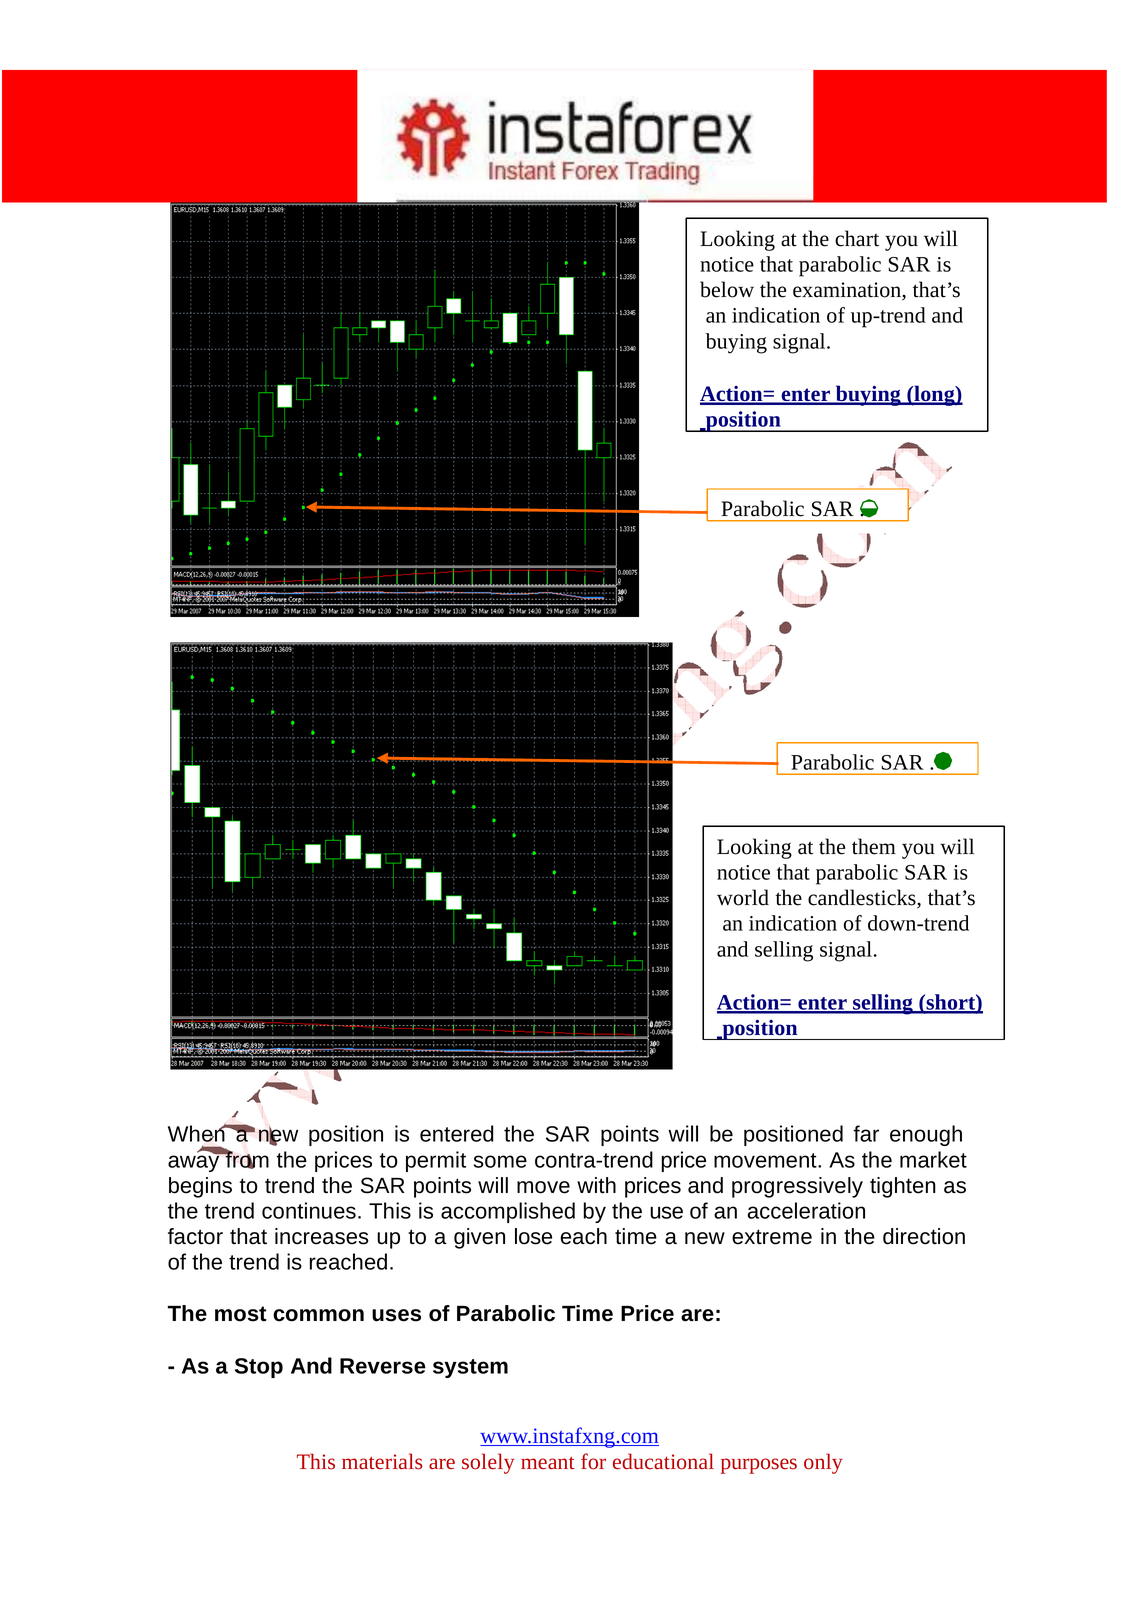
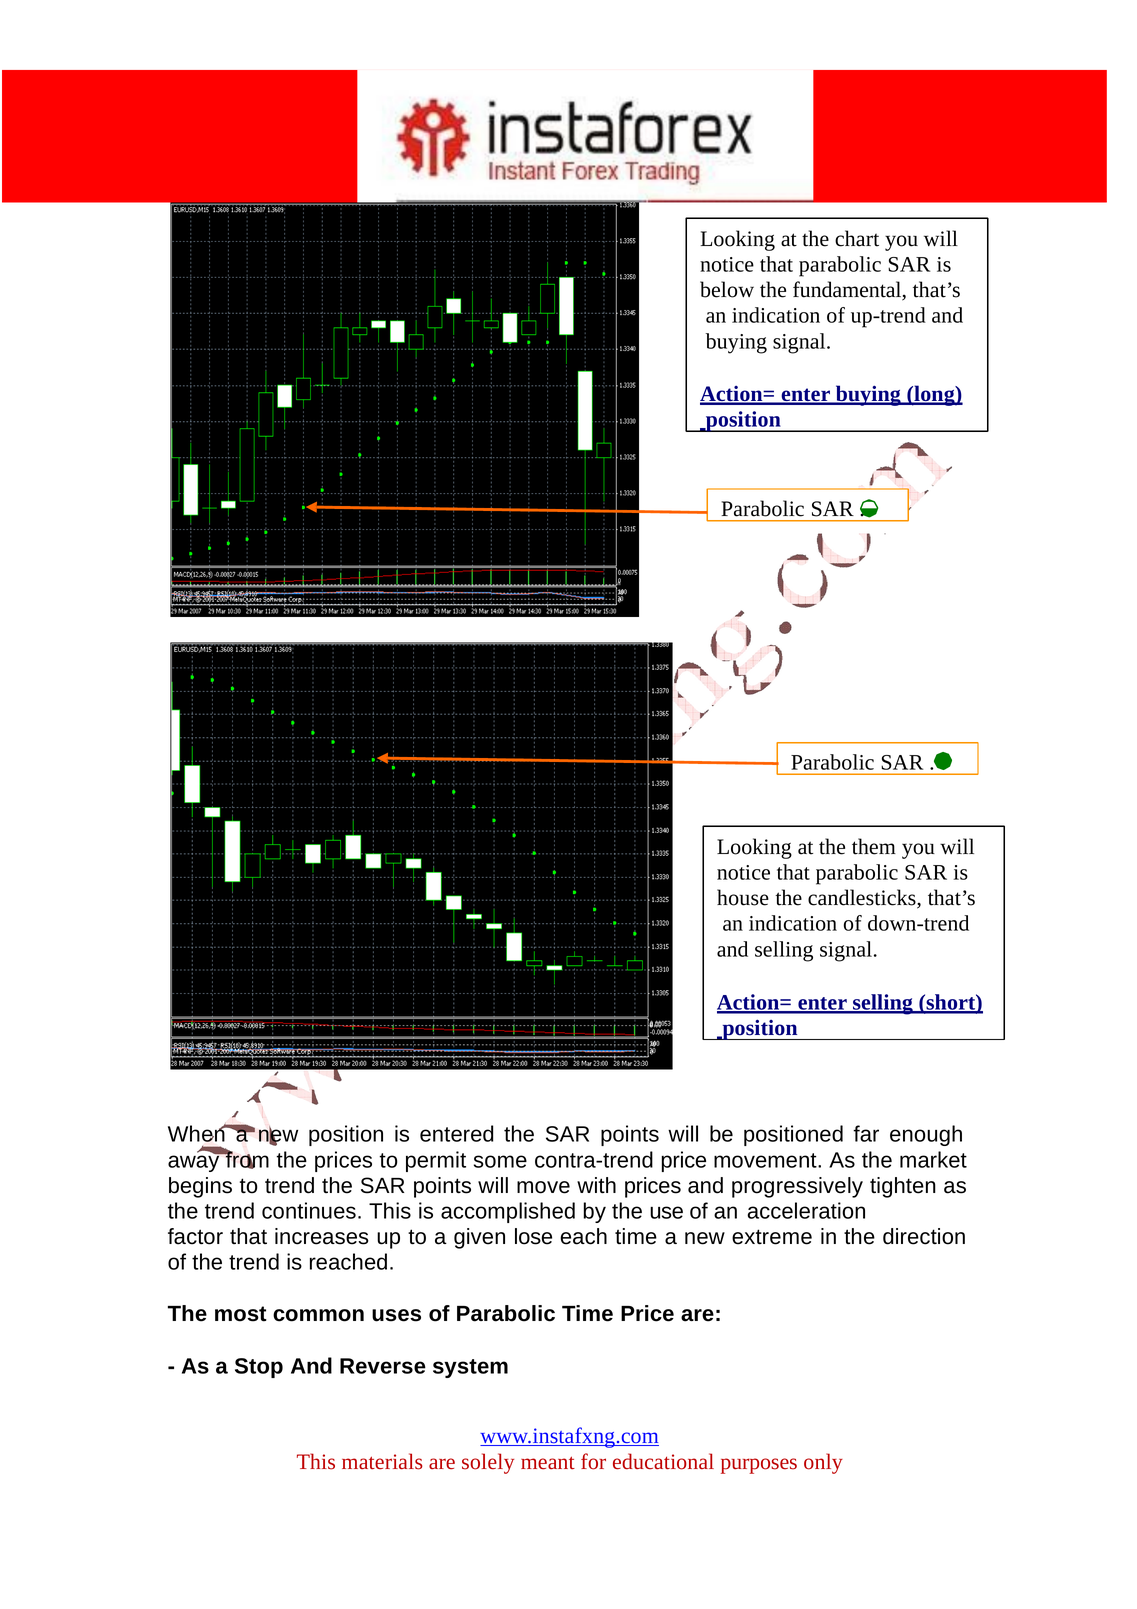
examination: examination -> fundamental
world: world -> house
